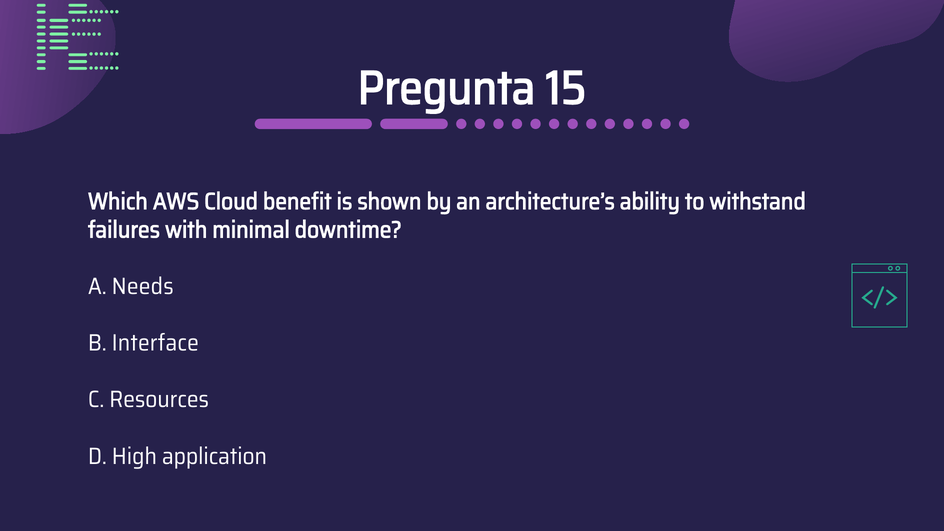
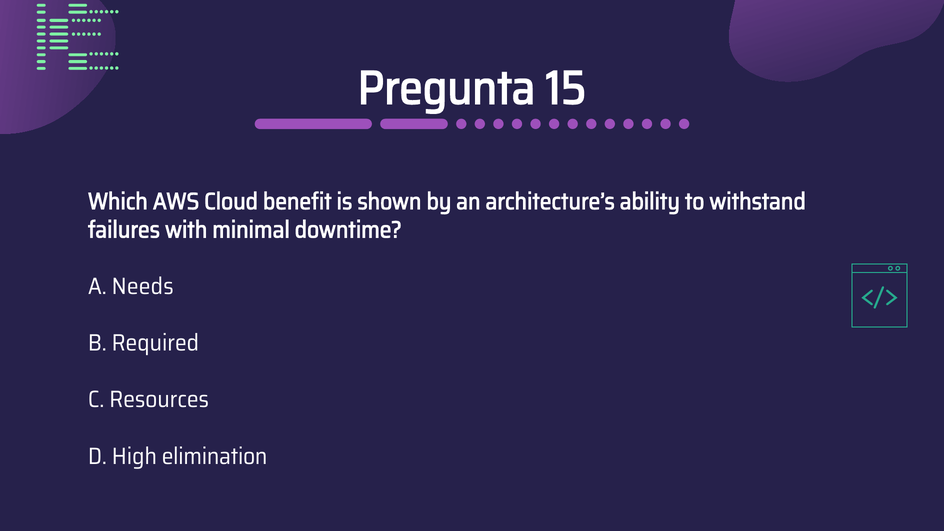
Interface: Interface -> Required
application: application -> elimination
